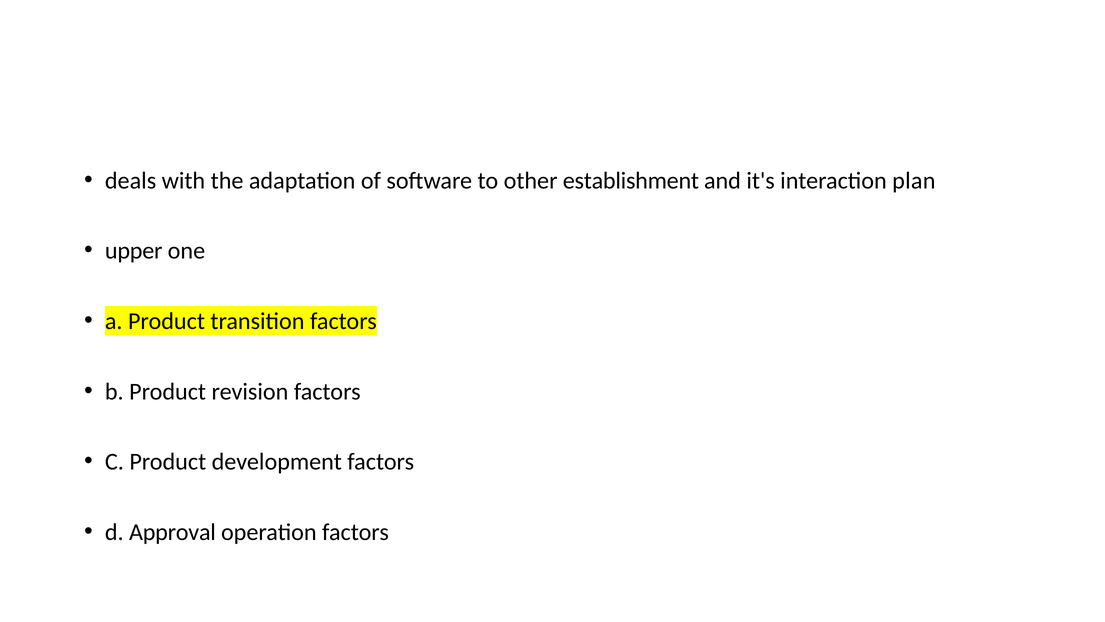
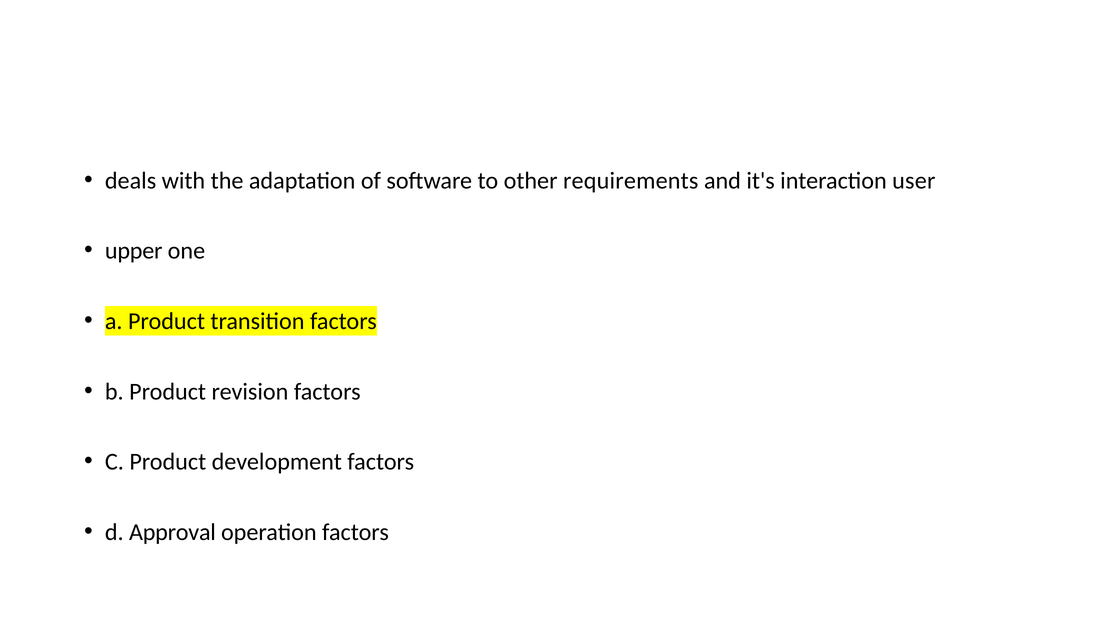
establishment: establishment -> requirements
plan: plan -> user
